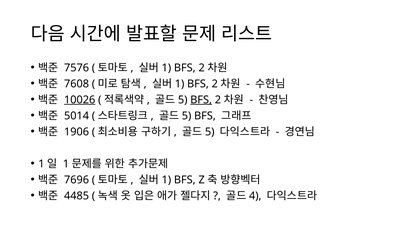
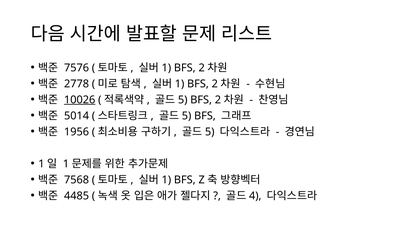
7608: 7608 -> 2778
BFS at (201, 100) underline: present -> none
1906: 1906 -> 1956
7696: 7696 -> 7568
